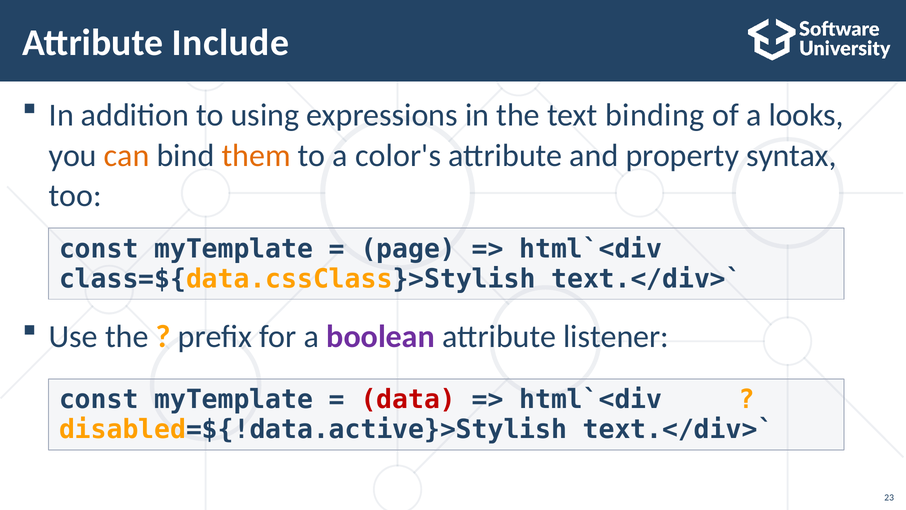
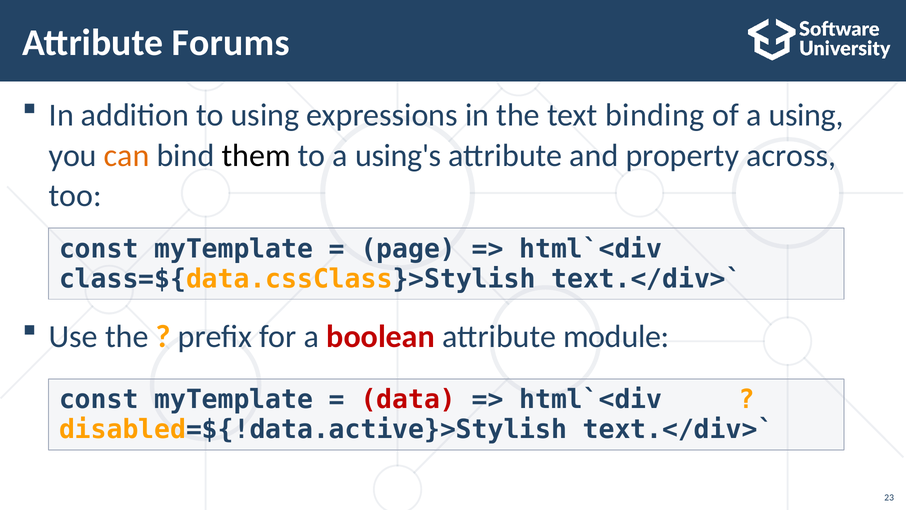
Include: Include -> Forums
a looks: looks -> using
them colour: orange -> black
color's: color's -> using's
syntax: syntax -> across
boolean colour: purple -> red
listener: listener -> module
